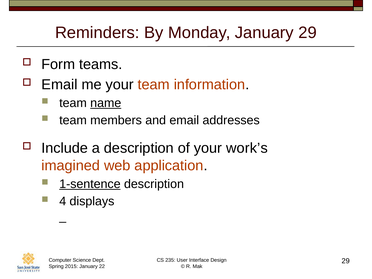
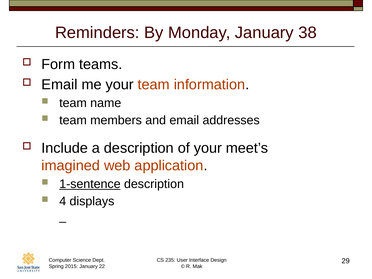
January 29: 29 -> 38
name underline: present -> none
work’s: work’s -> meet’s
